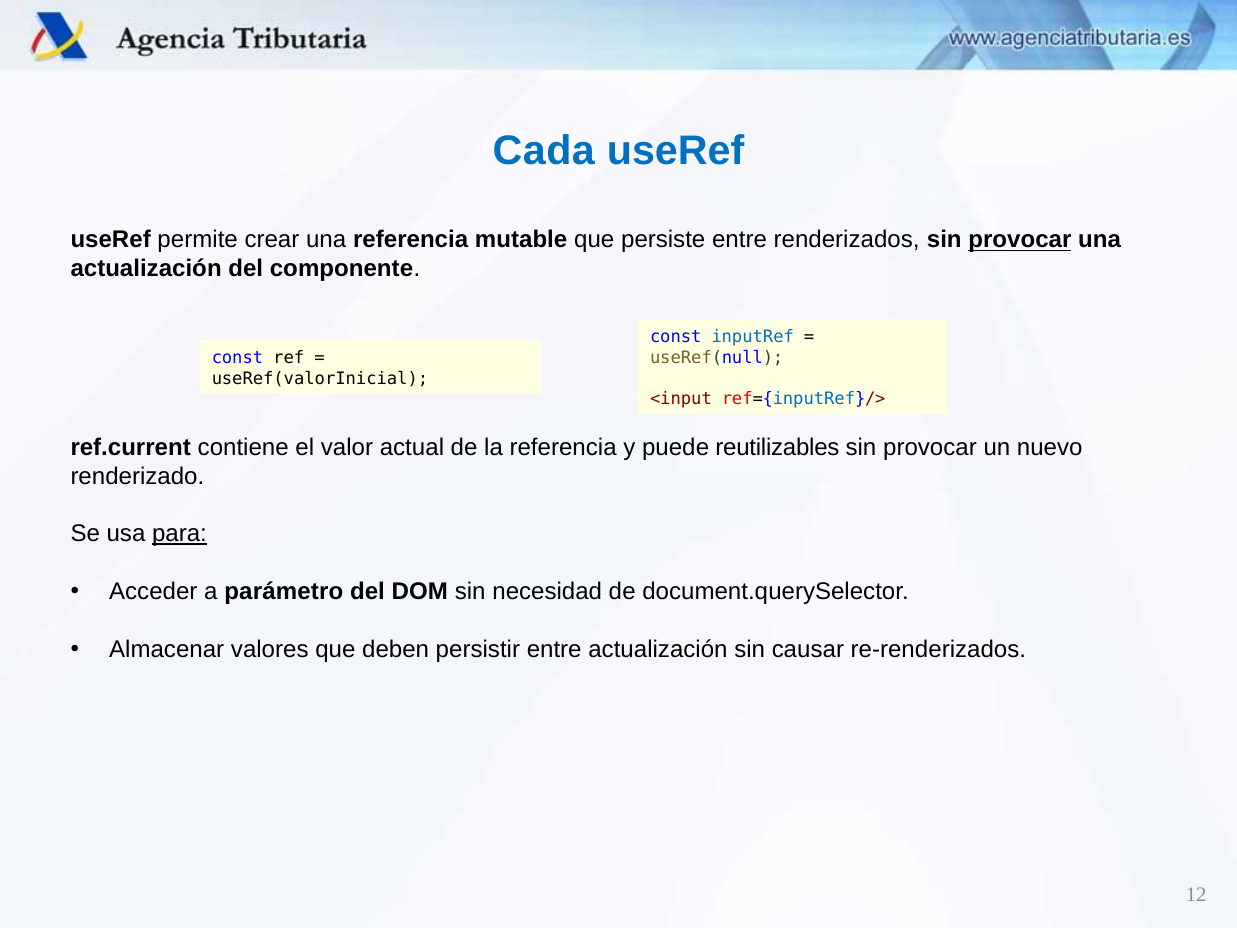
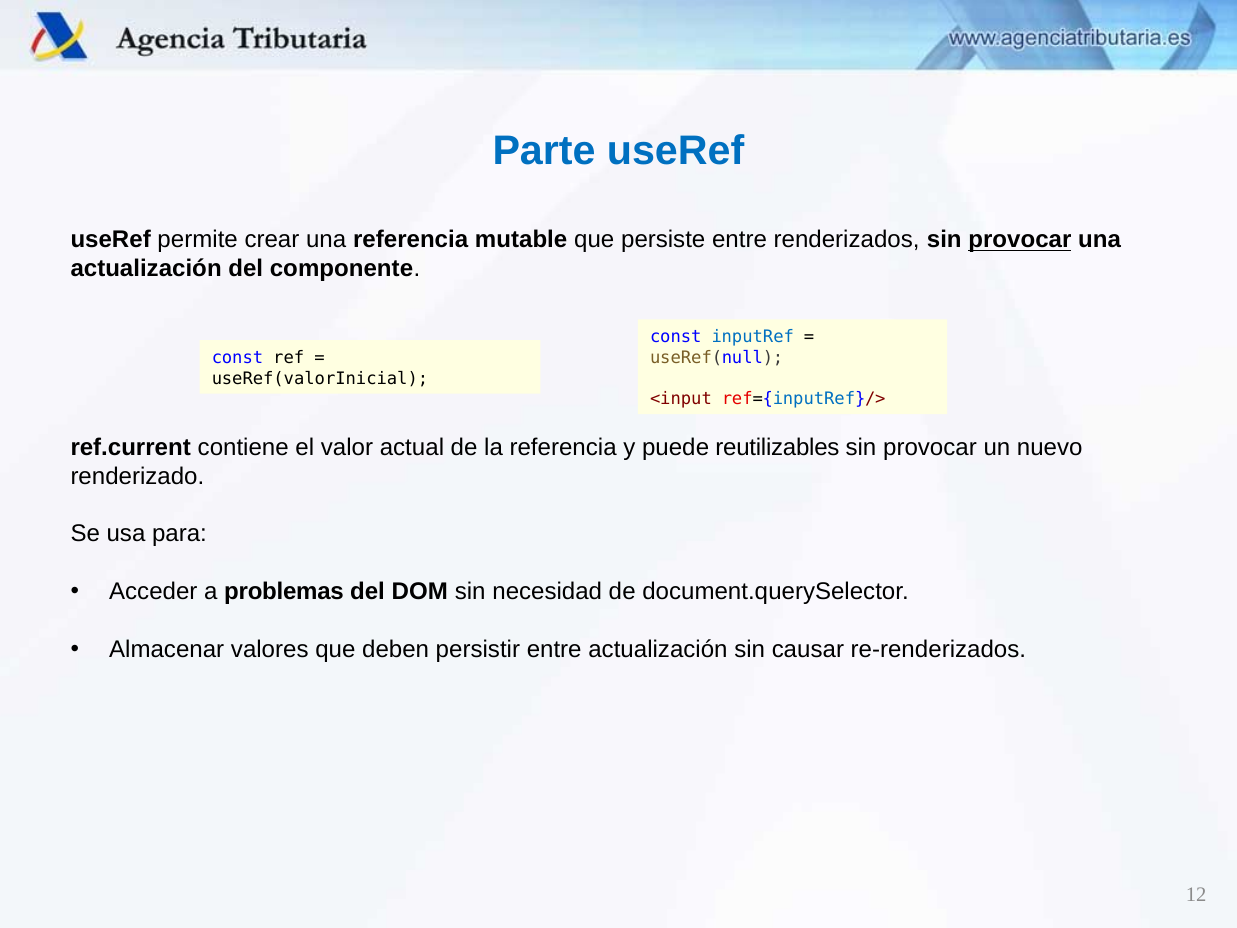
Cada: Cada -> Parte
para underline: present -> none
parámetro: parámetro -> problemas
